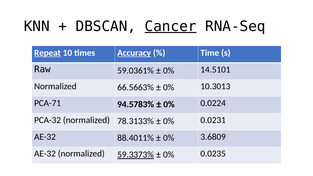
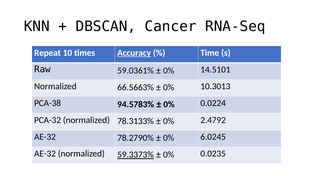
Cancer underline: present -> none
Repeat underline: present -> none
PCA-71: PCA-71 -> PCA-38
0.0231: 0.0231 -> 2.4792
88.4011%: 88.4011% -> 78.2790%
3.6809: 3.6809 -> 6.0245
